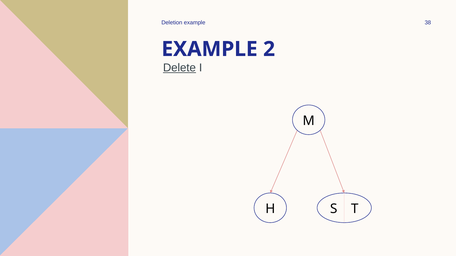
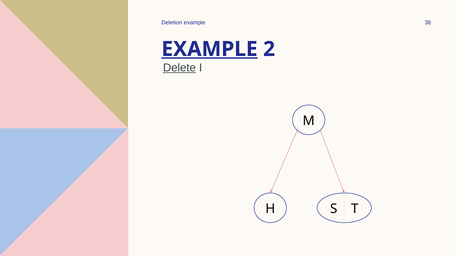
EXAMPLE at (210, 49) underline: none -> present
